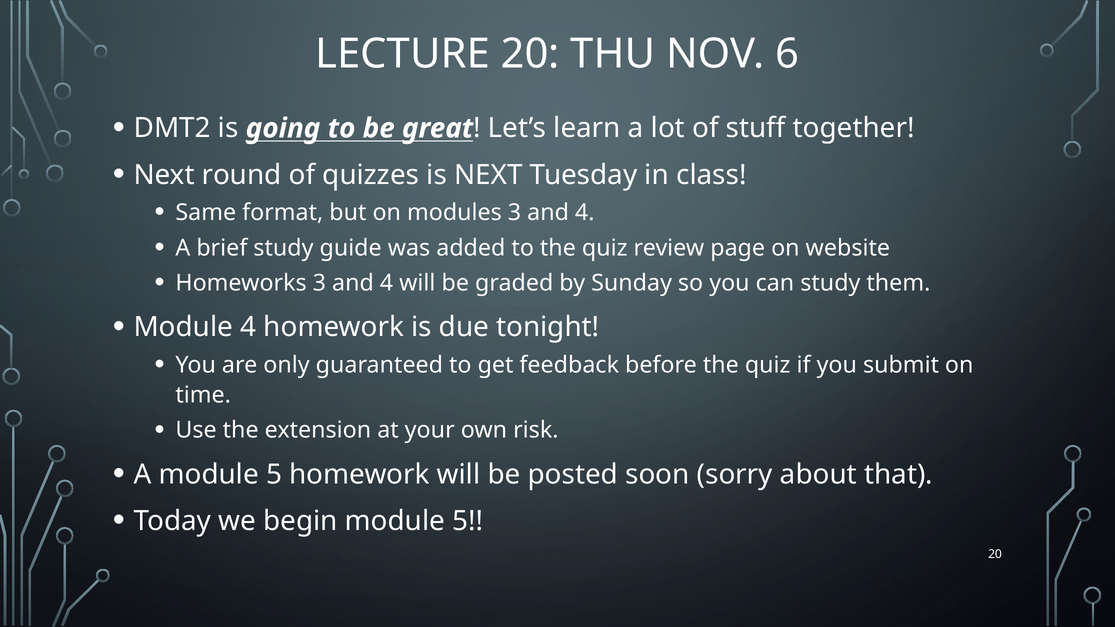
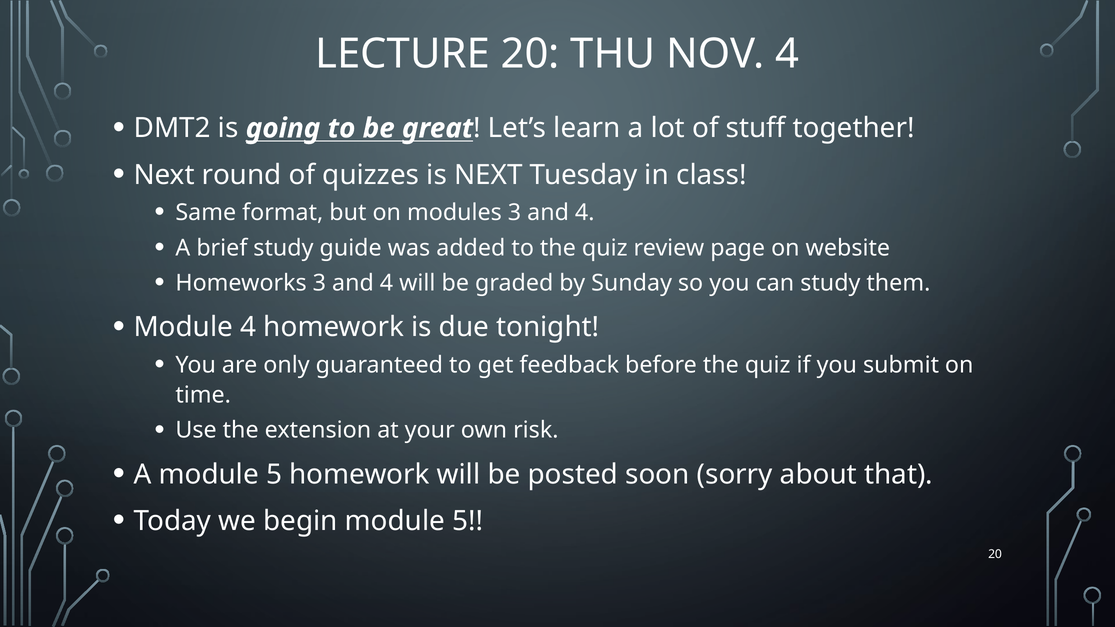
NOV 6: 6 -> 4
